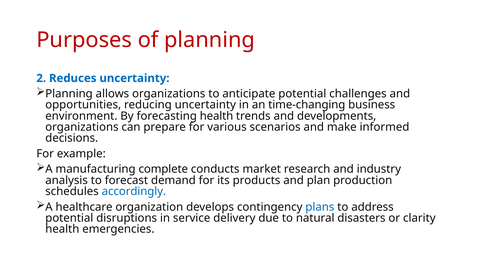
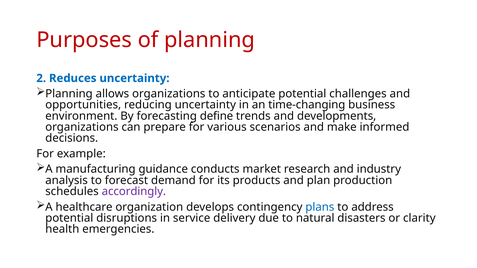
forecasting health: health -> define
complete: complete -> guidance
accordingly colour: blue -> purple
